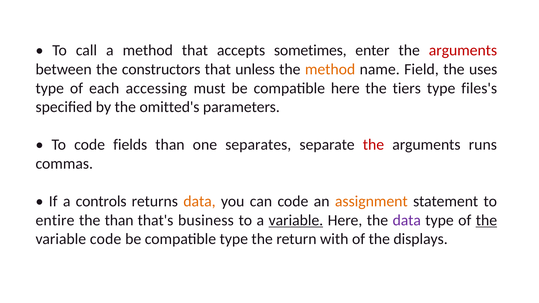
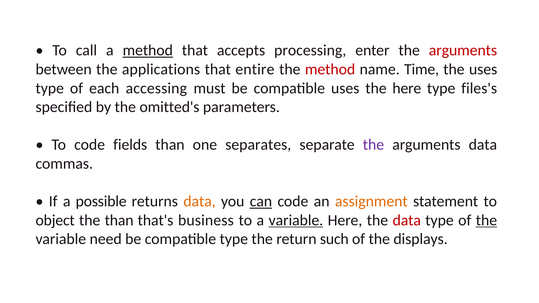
method at (148, 50) underline: none -> present
sometimes: sometimes -> processing
constructors: constructors -> applications
unless: unless -> entire
method at (330, 69) colour: orange -> red
Field: Field -> Time
compatible here: here -> uses
the tiers: tiers -> here
the at (373, 145) colour: red -> purple
arguments runs: runs -> data
controls: controls -> possible
can underline: none -> present
entire: entire -> object
data at (407, 220) colour: purple -> red
variable code: code -> need
with: with -> such
